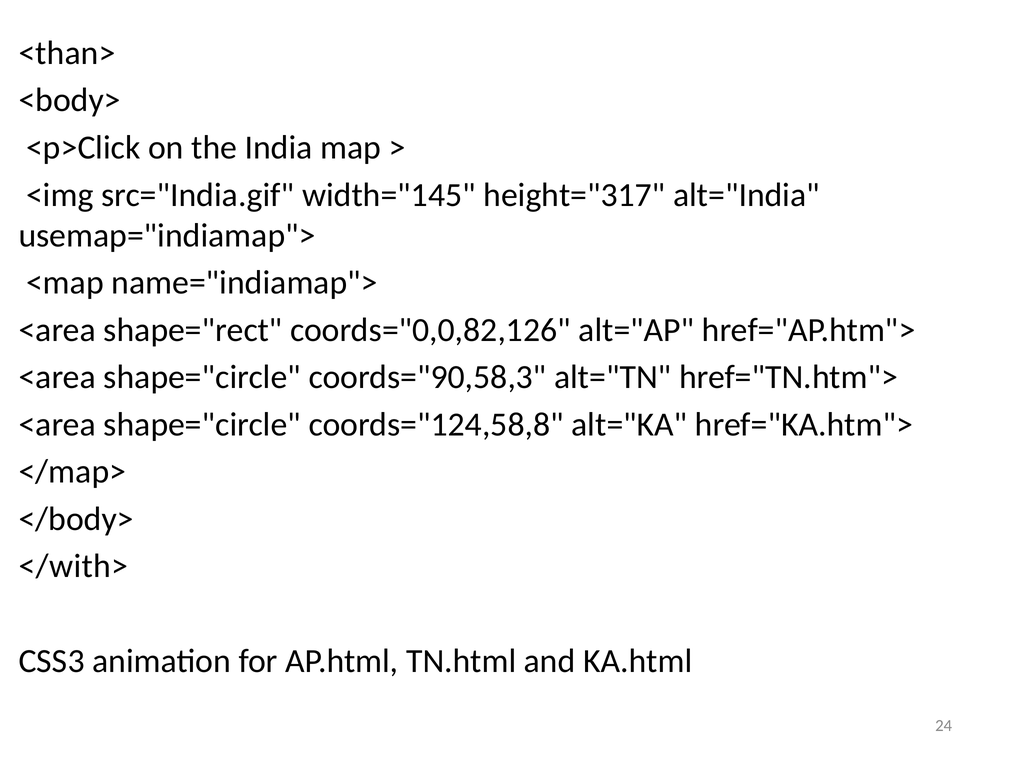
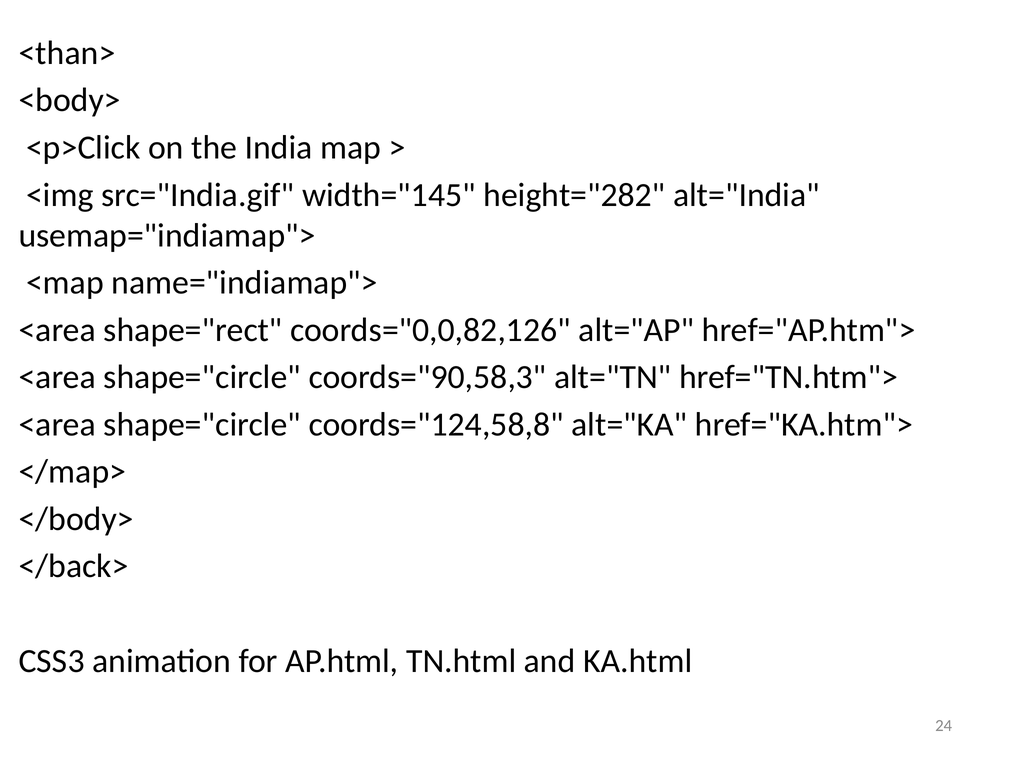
height="317: height="317 -> height="282
</with>: </with> -> </back>
